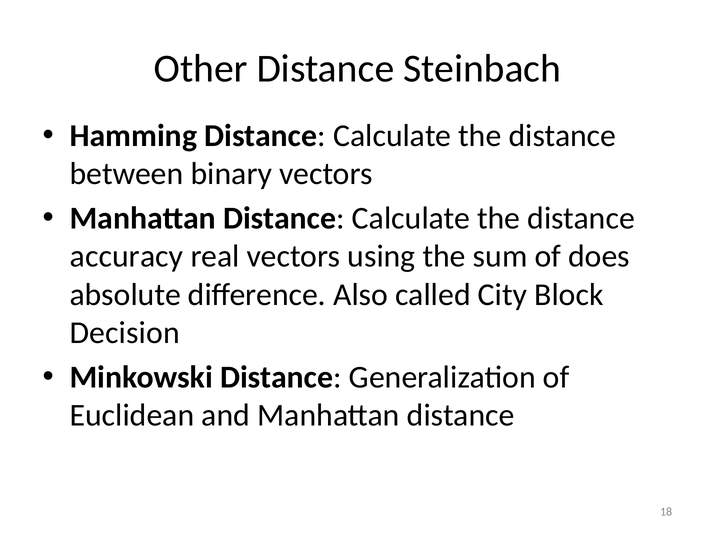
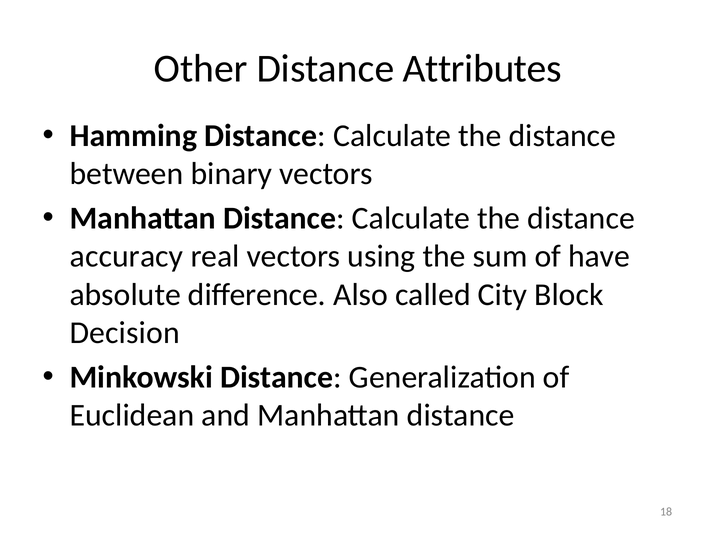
Steinbach: Steinbach -> Attributes
does: does -> have
